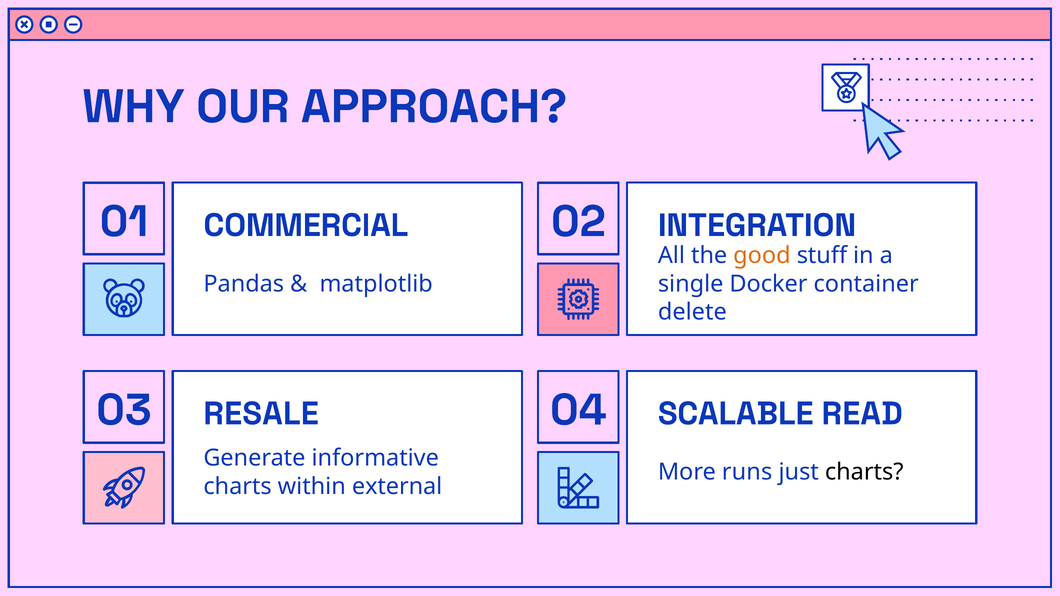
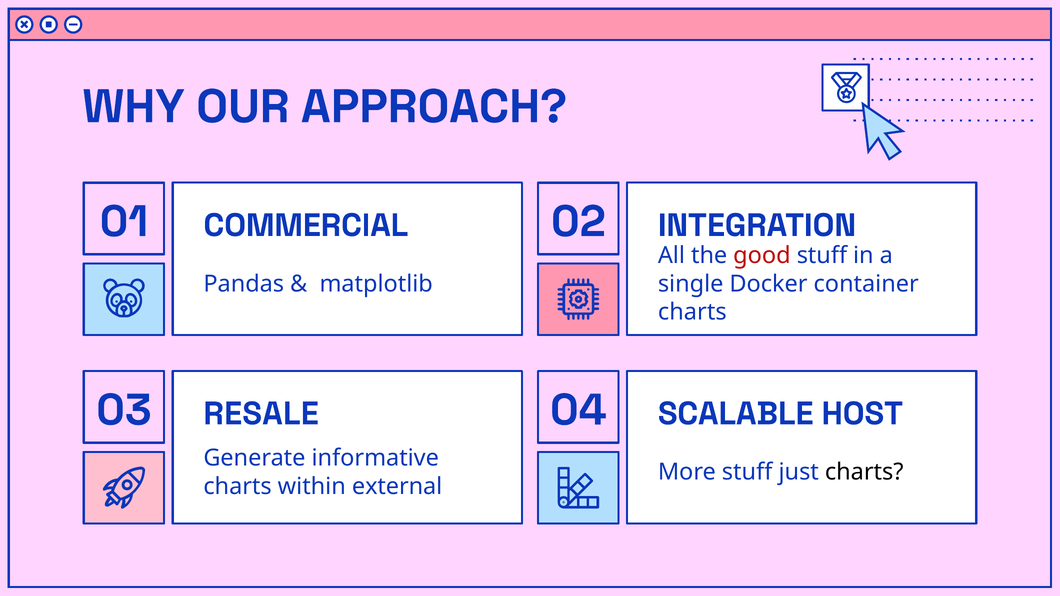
good colour: orange -> red
delete at (692, 312): delete -> charts
READ: READ -> HOST
More runs: runs -> stuff
